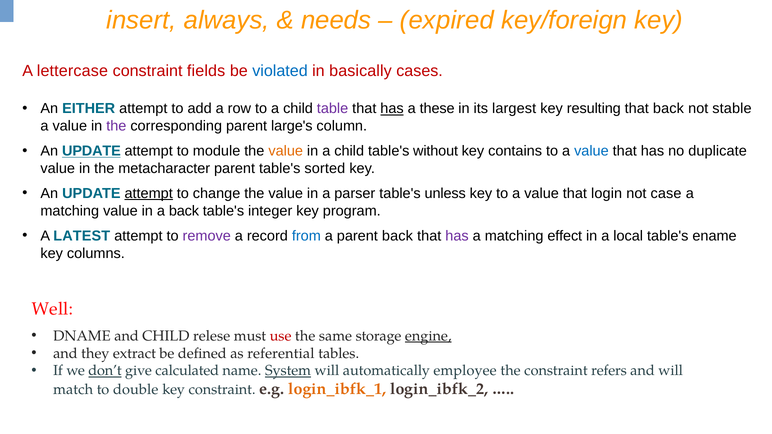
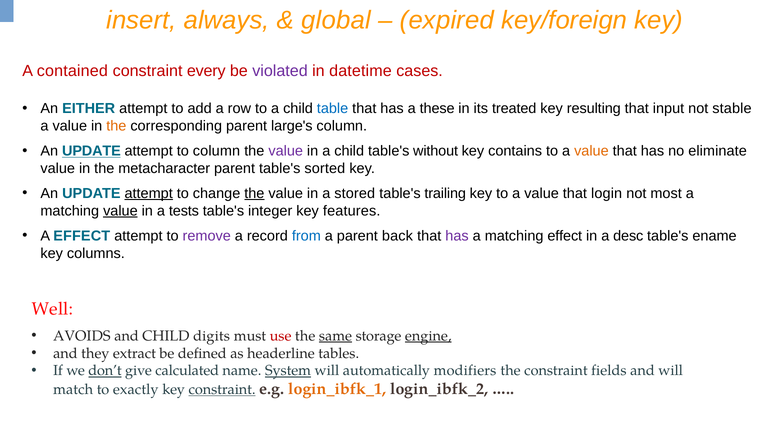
needs: needs -> global
lettercase: lettercase -> contained
fields: fields -> every
violated colour: blue -> purple
basically: basically -> datetime
table colour: purple -> blue
has at (392, 109) underline: present -> none
largest: largest -> treated
that back: back -> input
the at (116, 126) colour: purple -> orange
to module: module -> column
value at (286, 151) colour: orange -> purple
value at (591, 151) colour: blue -> orange
duplicate: duplicate -> eliminate
the at (254, 194) underline: none -> present
parser: parser -> stored
unless: unless -> trailing
case: case -> most
value at (120, 211) underline: none -> present
a back: back -> tests
program: program -> features
A LATEST: LATEST -> EFFECT
local: local -> desc
DNAME: DNAME -> AVOIDS
relese: relese -> digits
same underline: none -> present
referential: referential -> headerline
employee: employee -> modifiers
refers: refers -> fields
double: double -> exactly
constraint at (222, 390) underline: none -> present
